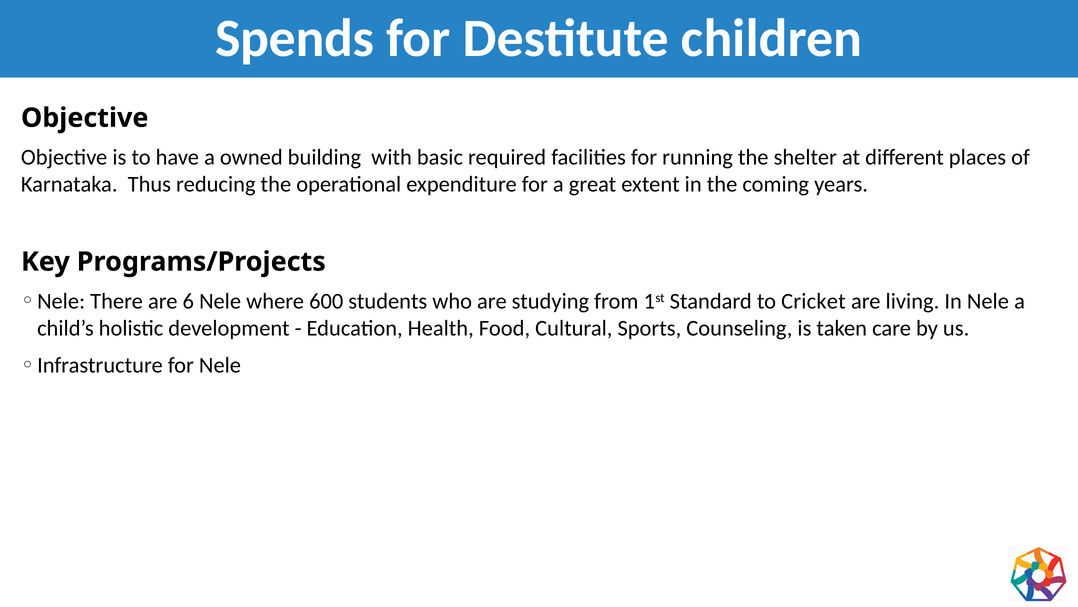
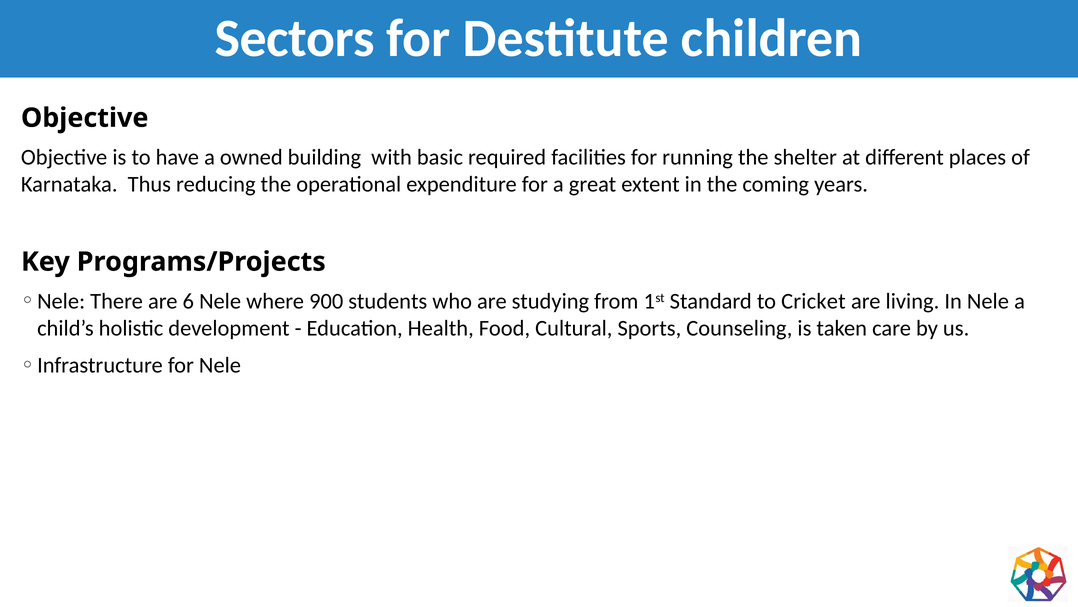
Spends: Spends -> Sectors
600: 600 -> 900
